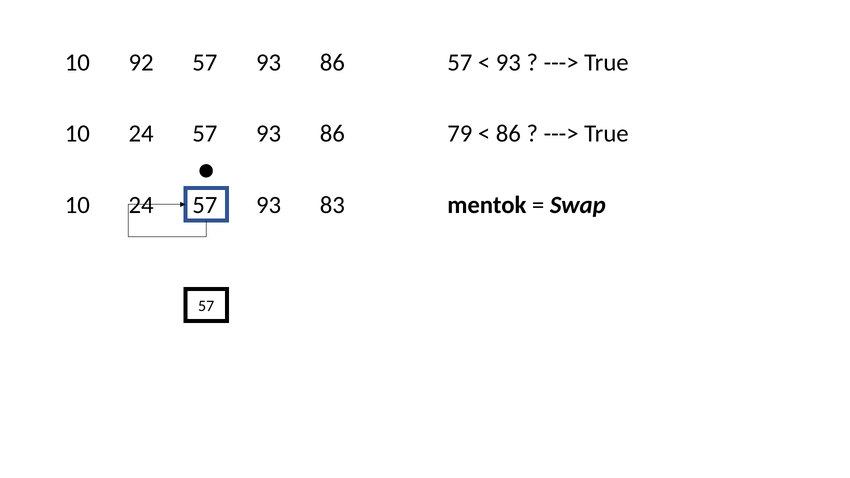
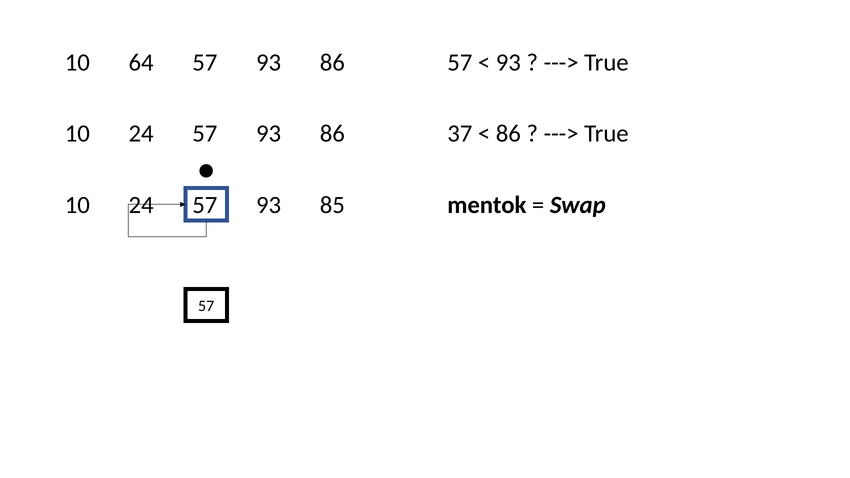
92: 92 -> 64
79: 79 -> 37
83: 83 -> 85
